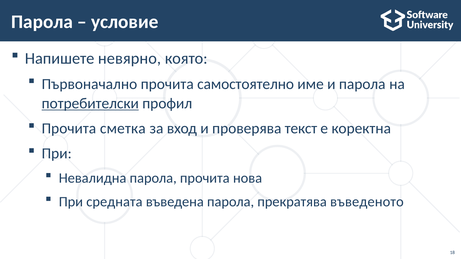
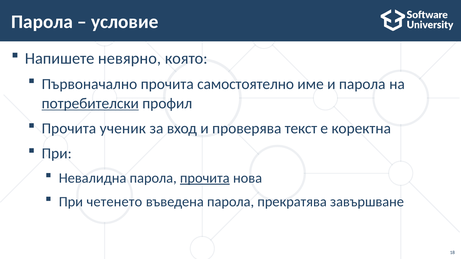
сметка: сметка -> ученик
прочита at (205, 178) underline: none -> present
средната: средната -> четенето
въведеното: въведеното -> завършване
